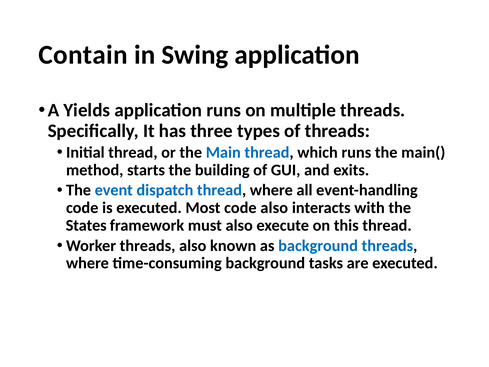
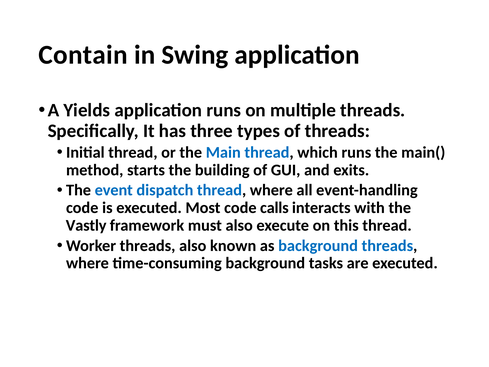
code also: also -> calls
States: States -> Vastly
